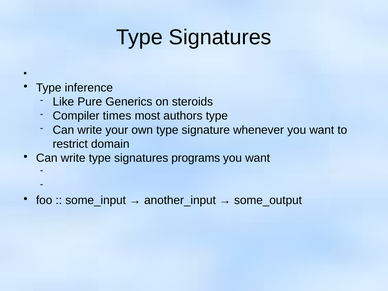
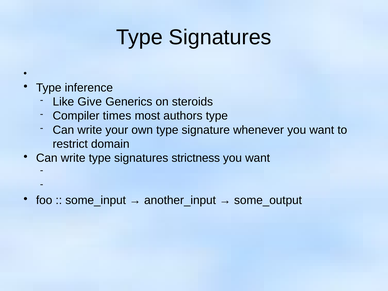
Pure: Pure -> Give
programs: programs -> strictness
